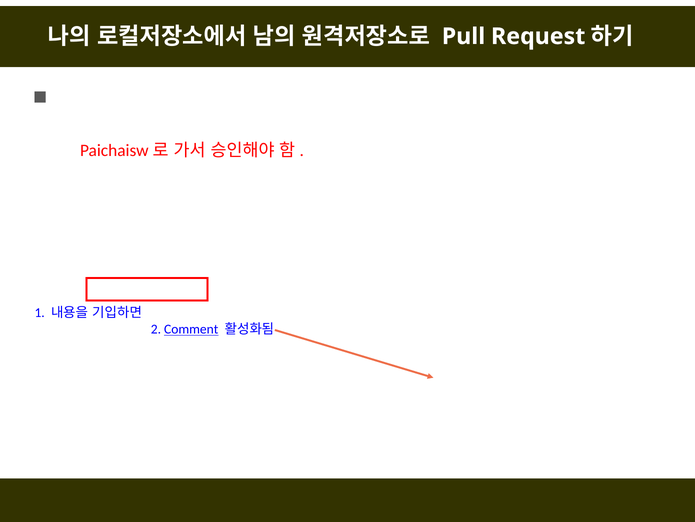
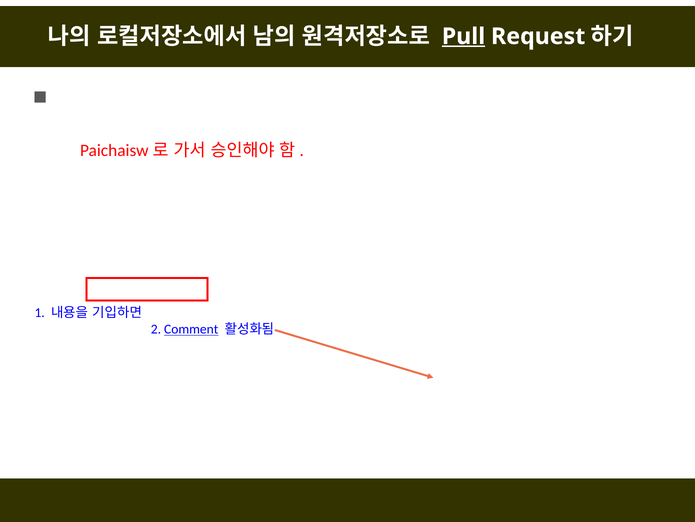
Pull underline: none -> present
